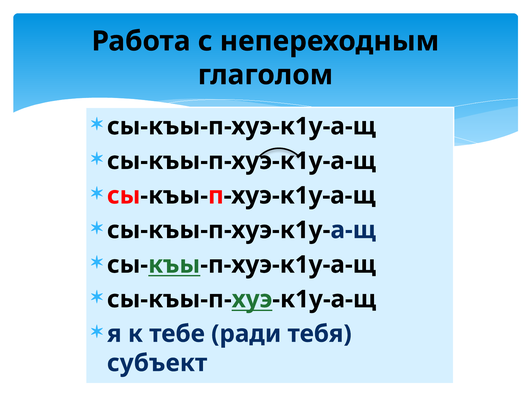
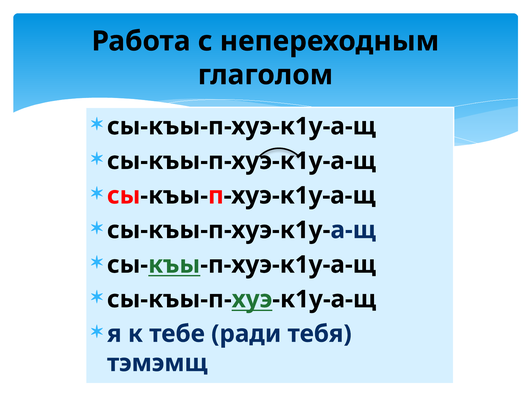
субъект: субъект -> тэмэмщ
